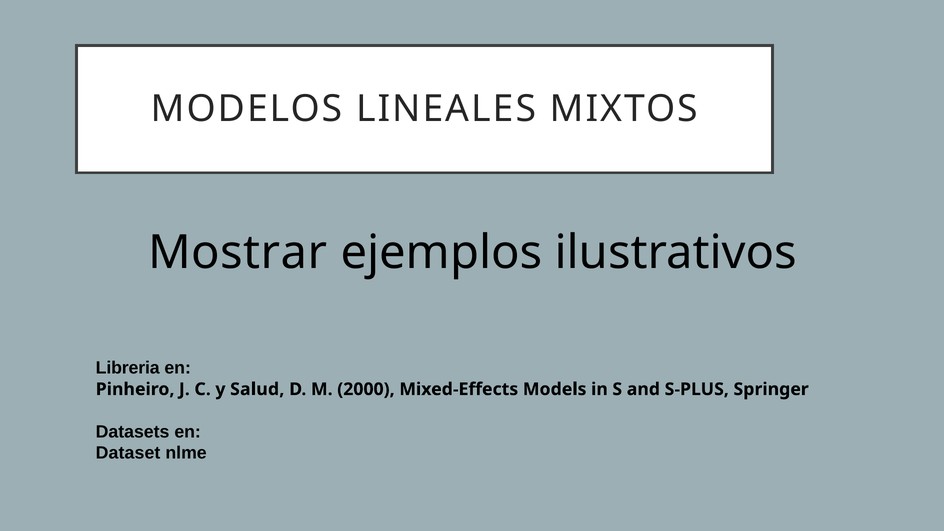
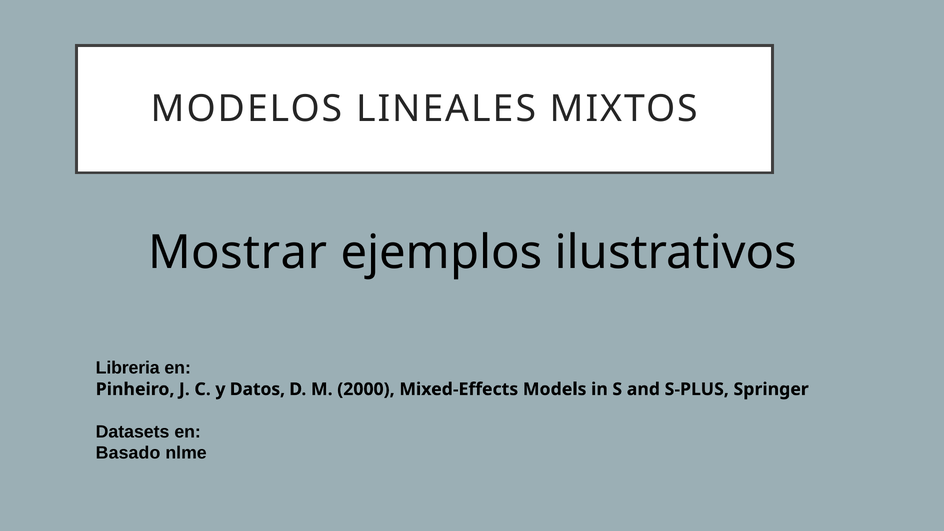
Salud: Salud -> Datos
Dataset: Dataset -> Basado
